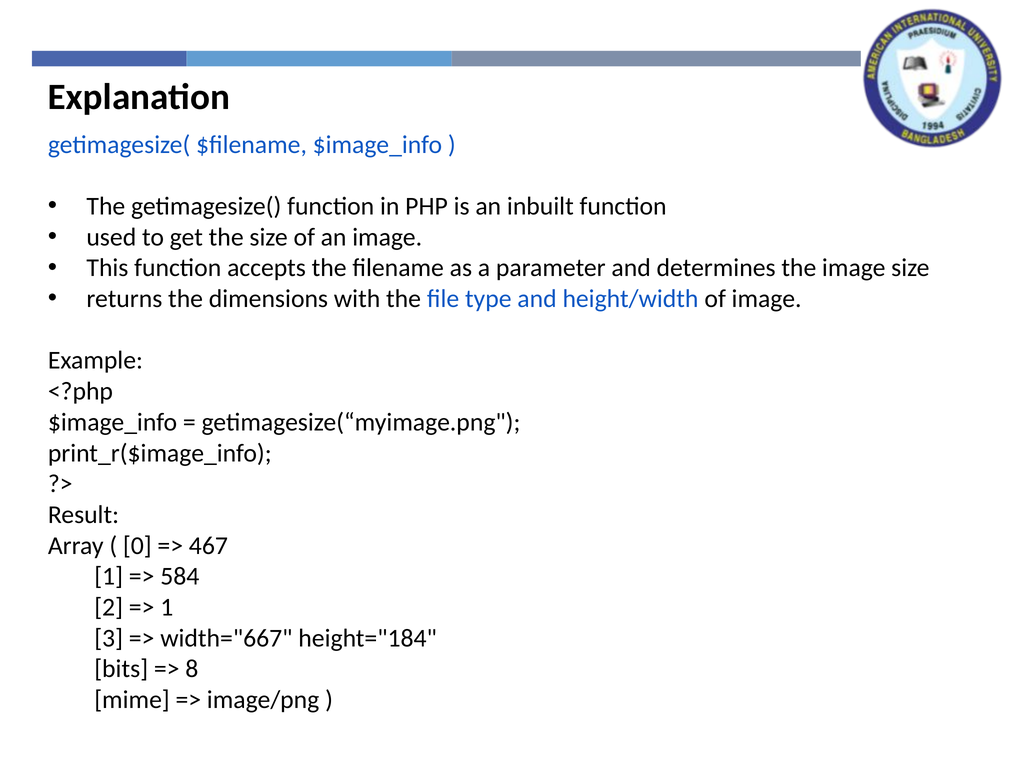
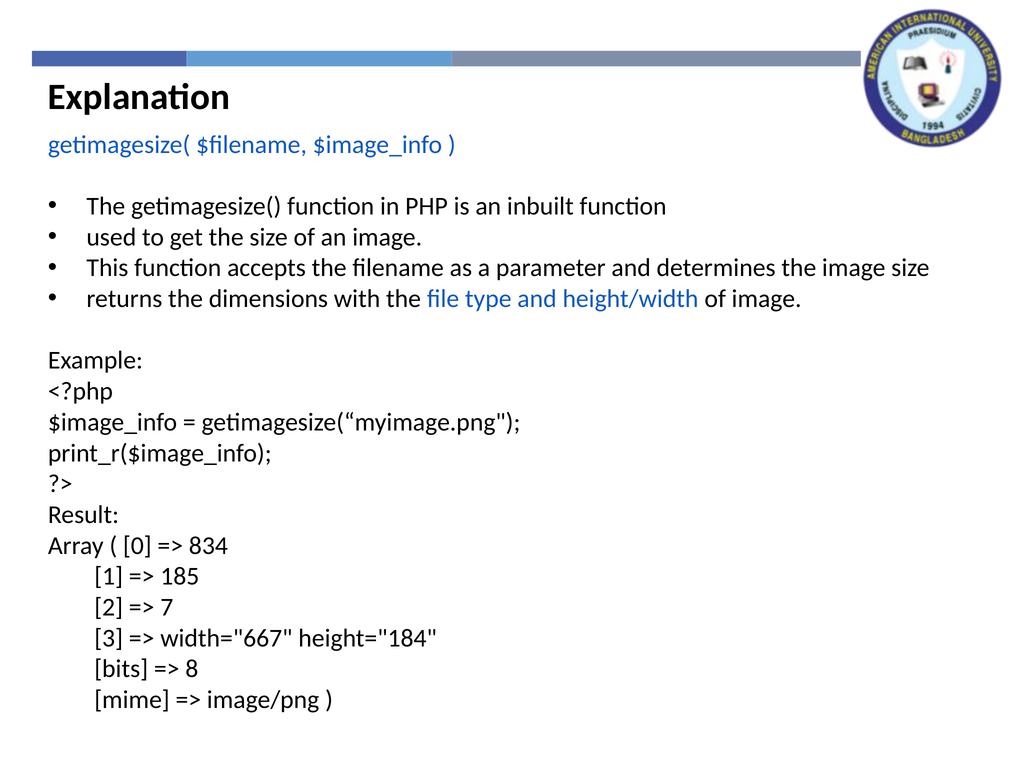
467: 467 -> 834
584: 584 -> 185
1 at (167, 608): 1 -> 7
